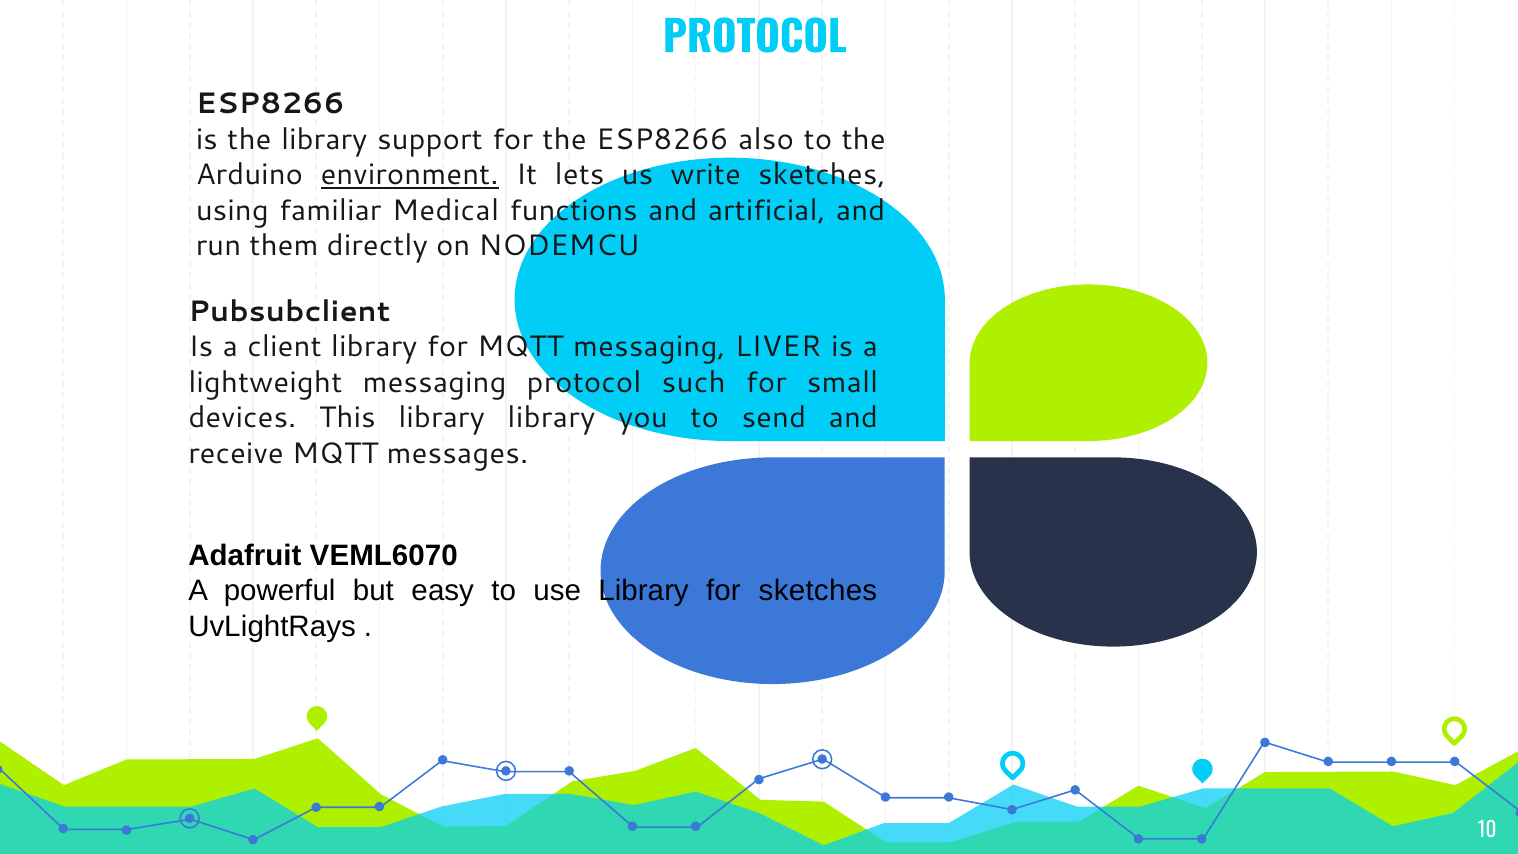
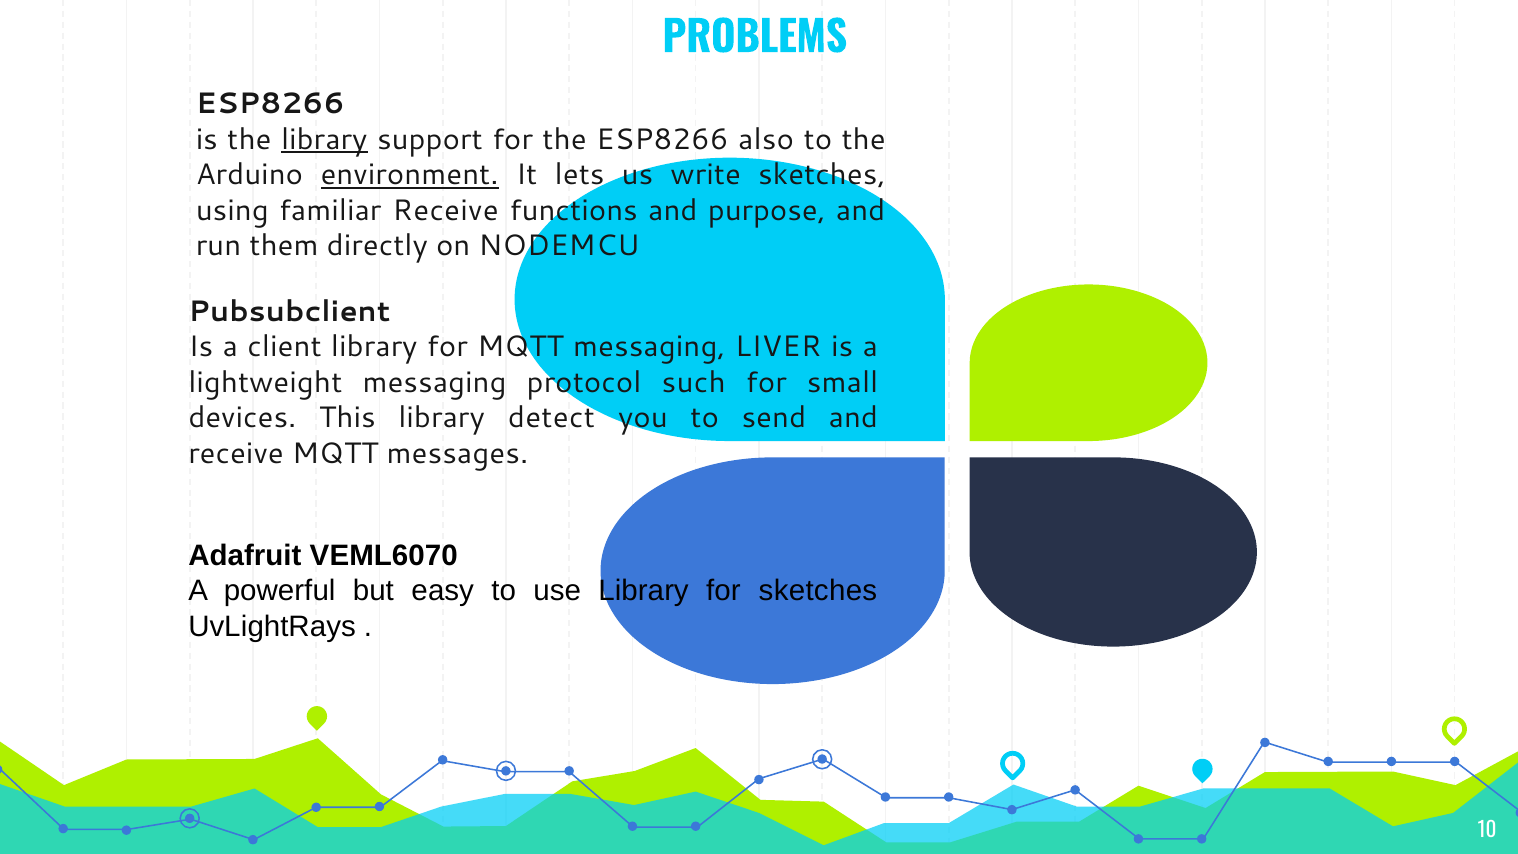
PROTOCOL at (755, 38): PROTOCOL -> PROBLEMS
library at (324, 140) underline: none -> present
familiar Medical: Medical -> Receive
artificial: artificial -> purpose
library library: library -> detect
